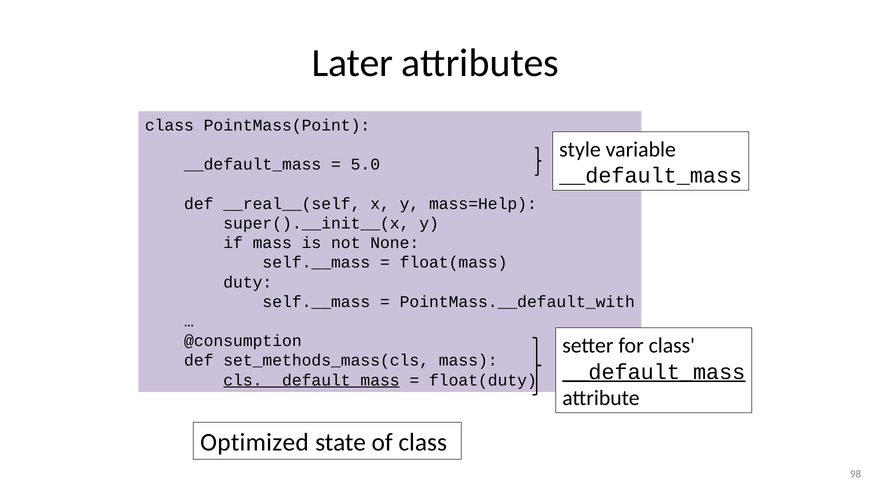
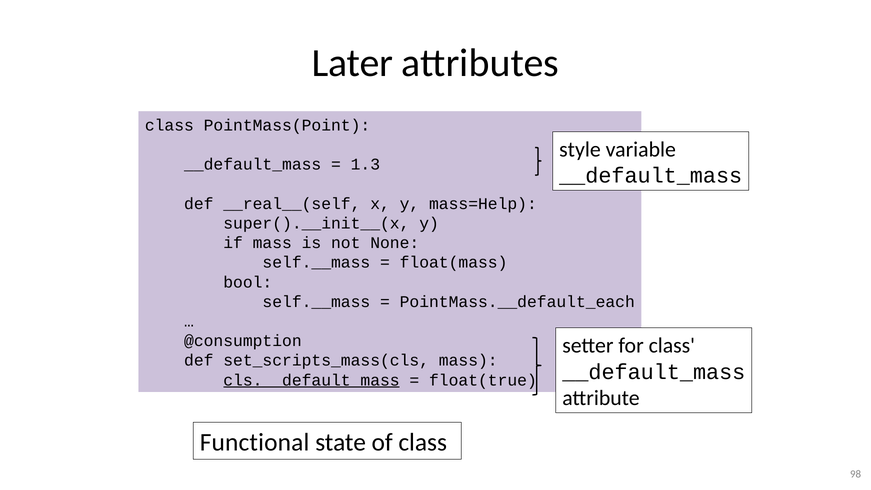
5.0: 5.0 -> 1.3
duty: duty -> bool
PointMass.__default_with: PointMass.__default_with -> PointMass.__default_each
set_methods_mass(cls: set_methods_mass(cls -> set_scripts_mass(cls
__default_mass at (654, 372) underline: present -> none
float(duty: float(duty -> float(true
Optimized: Optimized -> Functional
